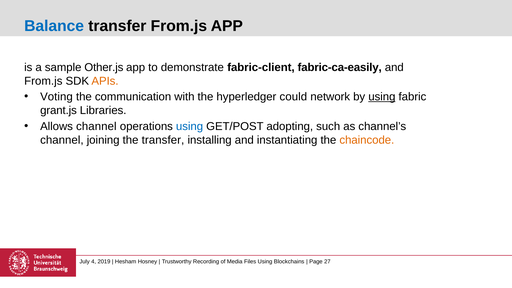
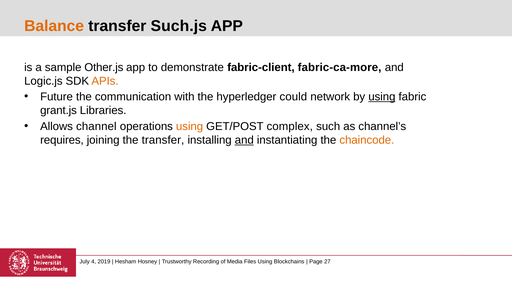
Balance colour: blue -> orange
transfer From.js: From.js -> Such.js
fabric-ca-easily: fabric-ca-easily -> fabric-ca-more
From.js at (43, 81): From.js -> Logic.js
Voting: Voting -> Future
using at (190, 126) colour: blue -> orange
adopting: adopting -> complex
channel at (62, 140): channel -> requires
and at (244, 140) underline: none -> present
